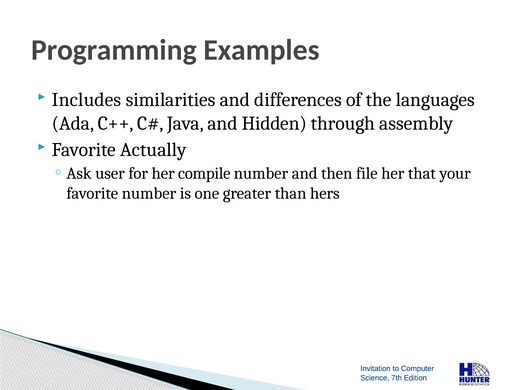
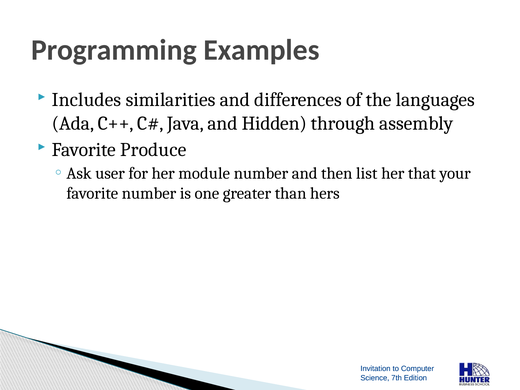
Actually: Actually -> Produce
compile: compile -> module
file: file -> list
